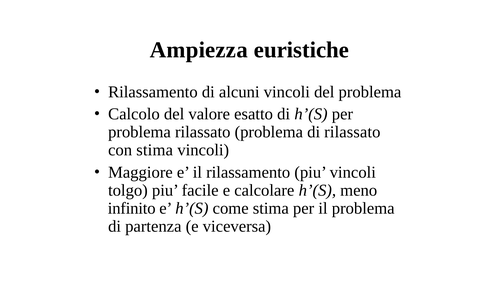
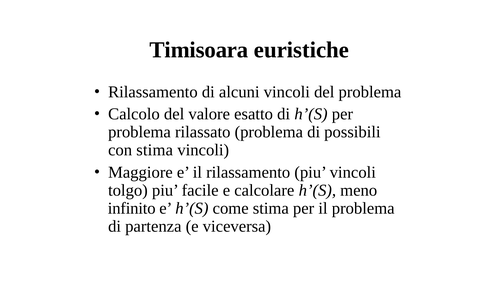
Ampiezza: Ampiezza -> Timisoara
di rilassato: rilassato -> possibili
